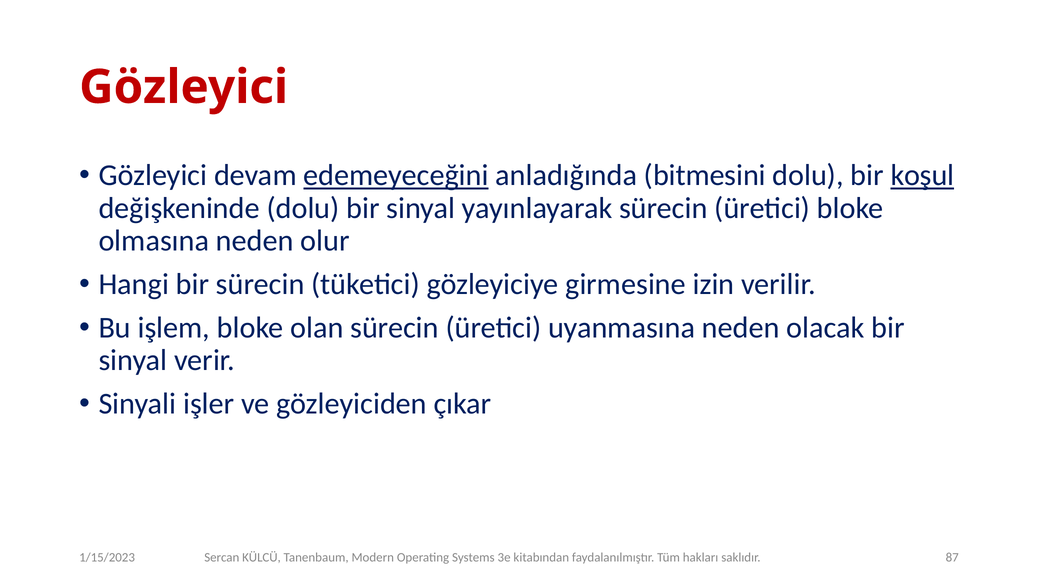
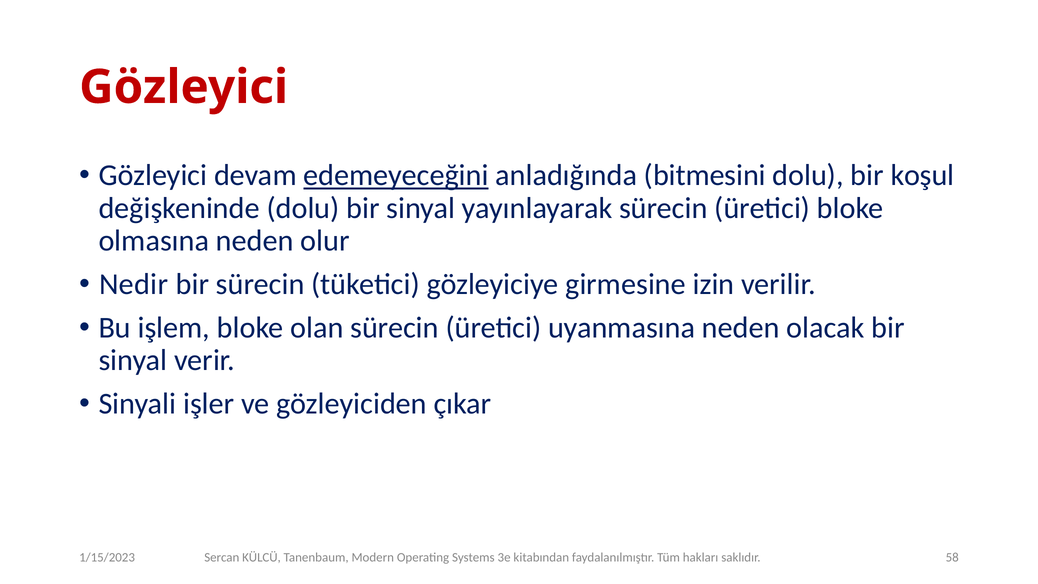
koşul underline: present -> none
Hangi: Hangi -> Nedir
87: 87 -> 58
